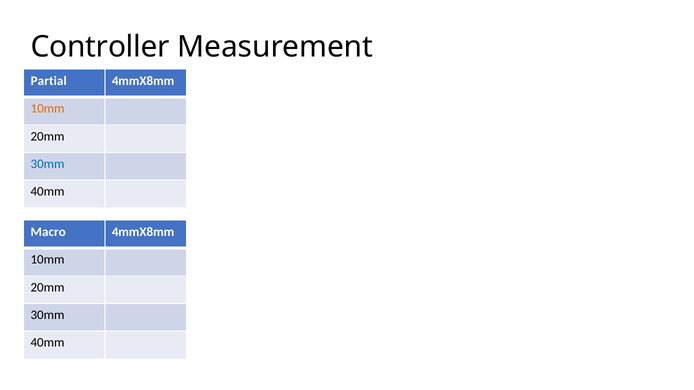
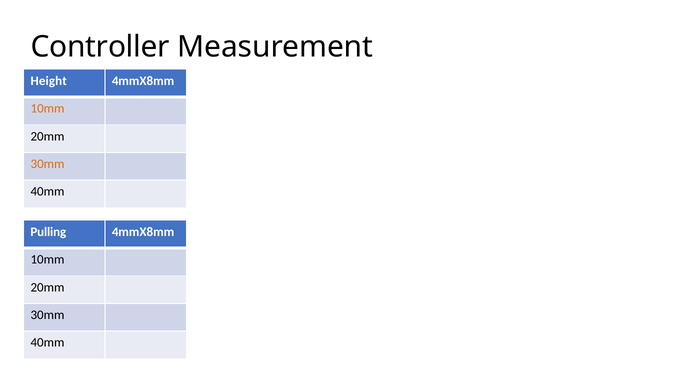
Partial: Partial -> Height
30mm at (48, 164) colour: blue -> orange
Macro: Macro -> Pulling
